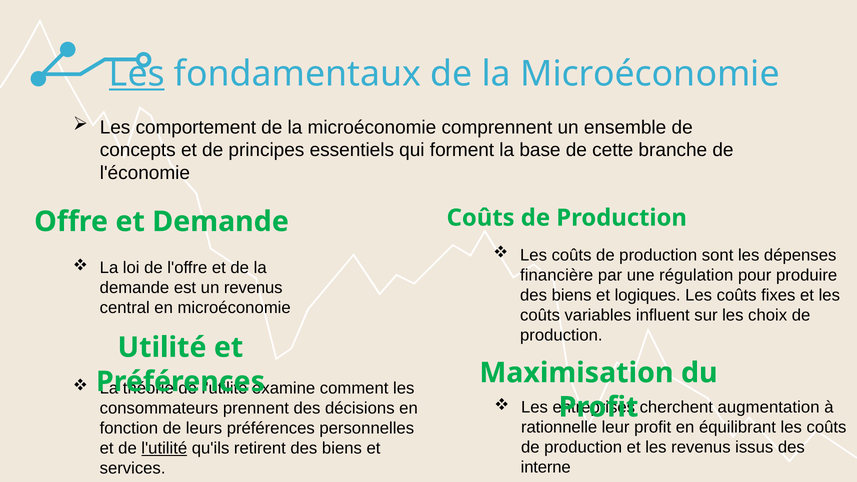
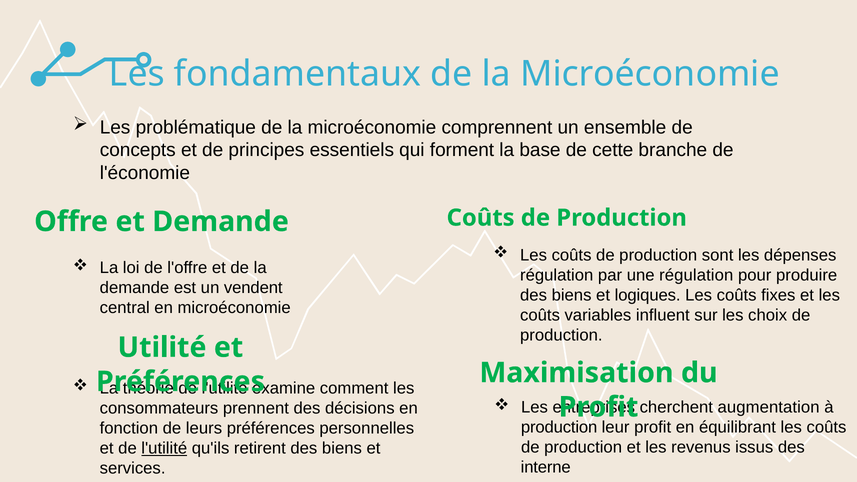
Les at (137, 74) underline: present -> none
comportement: comportement -> problématique
financière at (557, 275): financière -> régulation
un revenus: revenus -> vendent
rationnelle at (559, 427): rationnelle -> production
